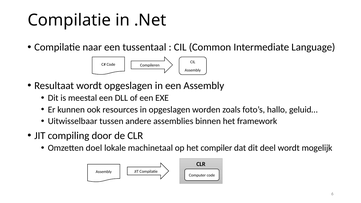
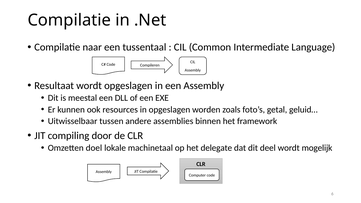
hallo: hallo -> getal
compiler: compiler -> delegate
